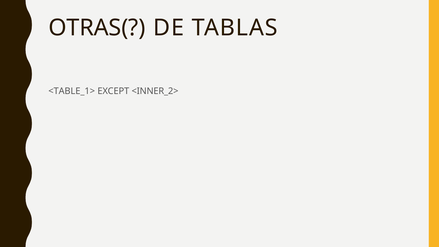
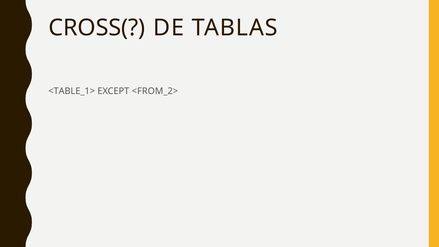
OTRAS(: OTRAS( -> CROSS(
<INNER_2>: <INNER_2> -> <FROM_2>
